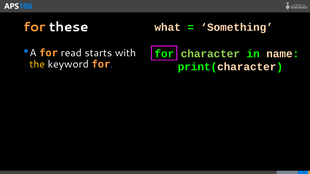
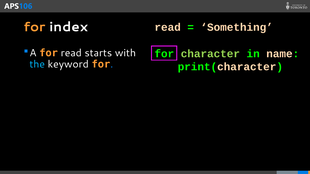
these: these -> index
what at (168, 27): what -> read
the colour: yellow -> light blue
